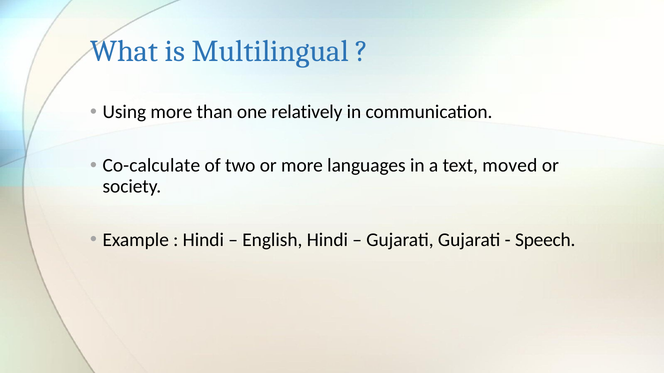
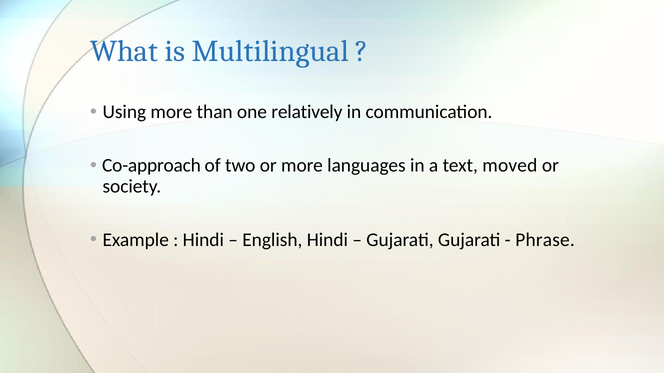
Co-calculate: Co-calculate -> Co-approach
Speech: Speech -> Phrase
